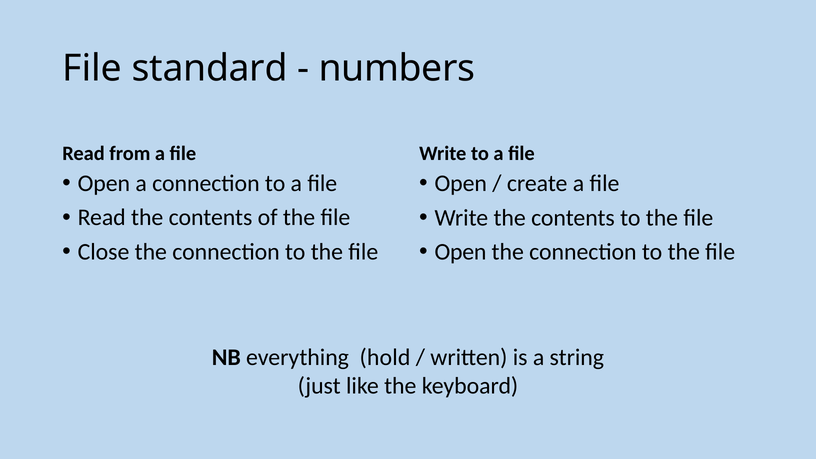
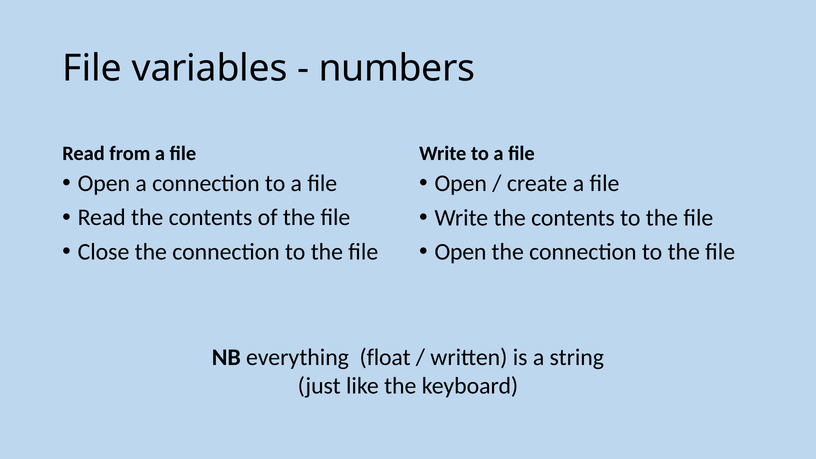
standard: standard -> variables
hold: hold -> float
